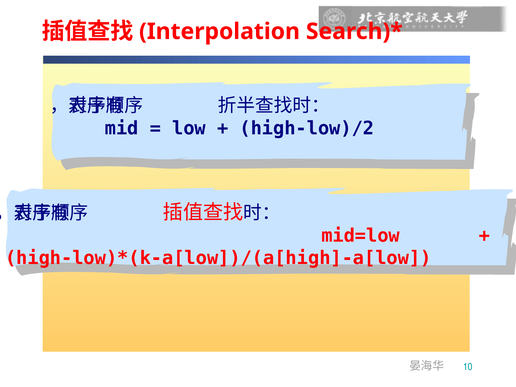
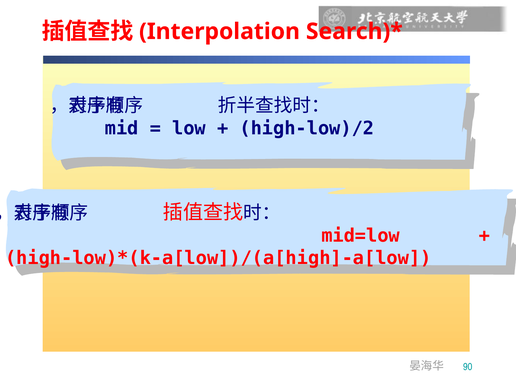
10: 10 -> 90
